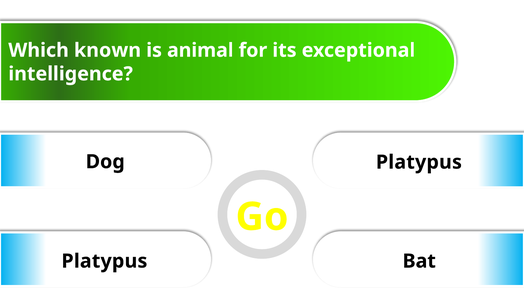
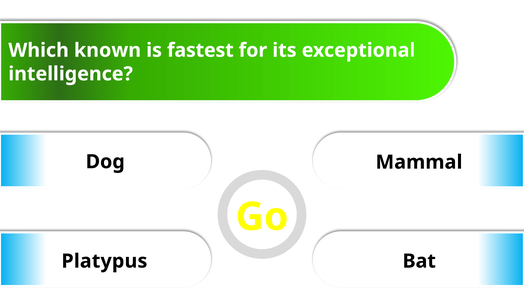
animal: animal -> fastest
Platypus at (419, 162): Platypus -> Mammal
